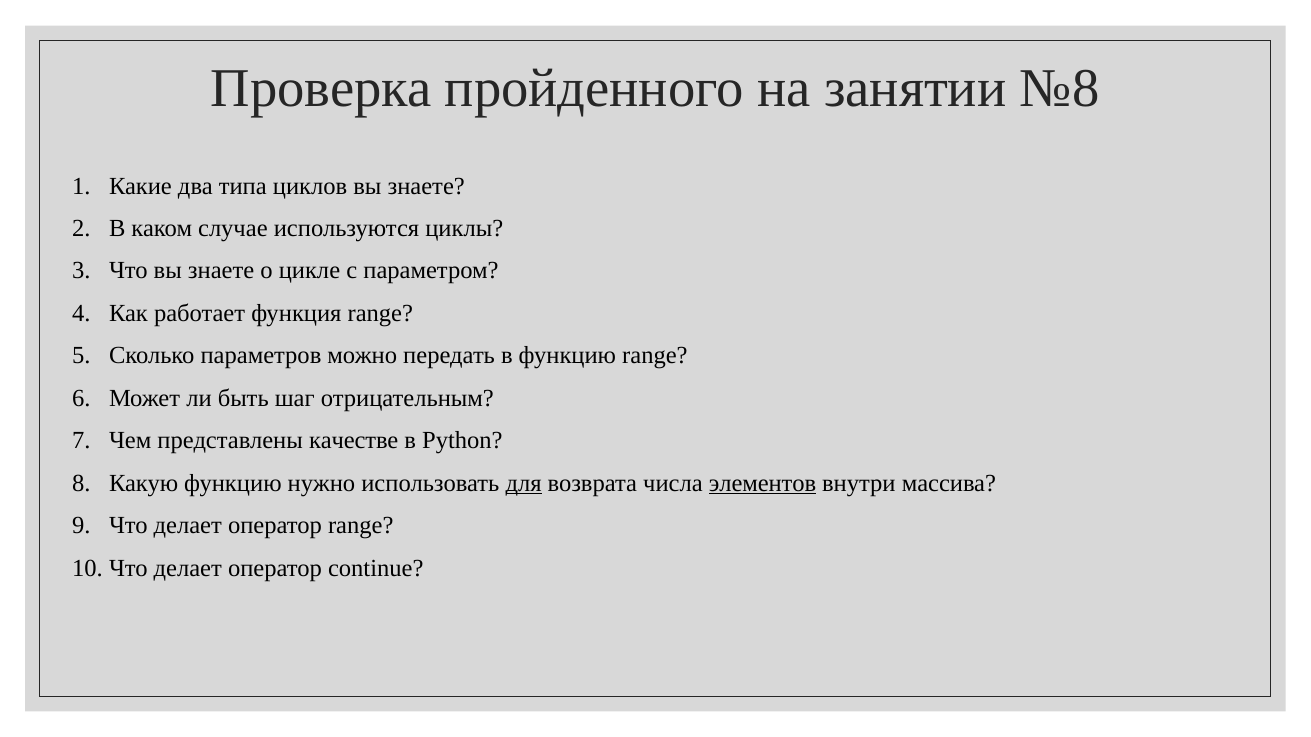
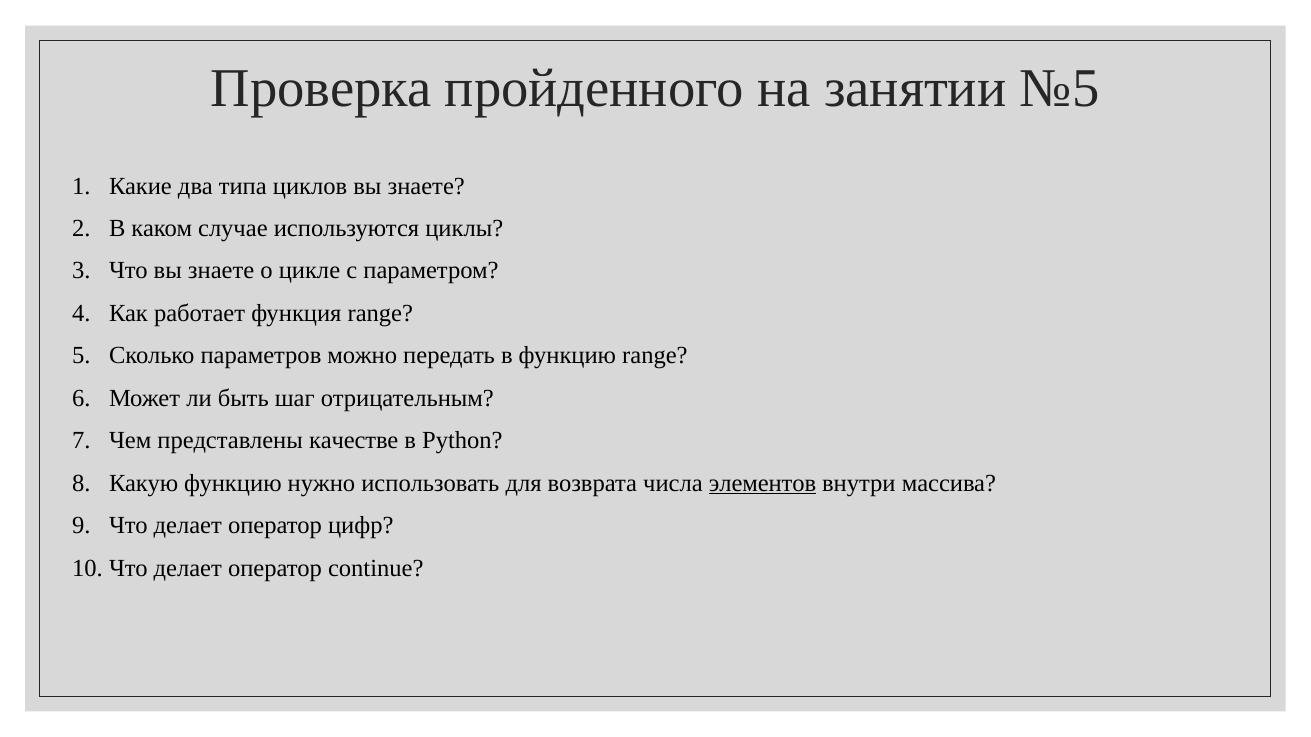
№8: №8 -> №5
для underline: present -> none
оператор range: range -> цифр
